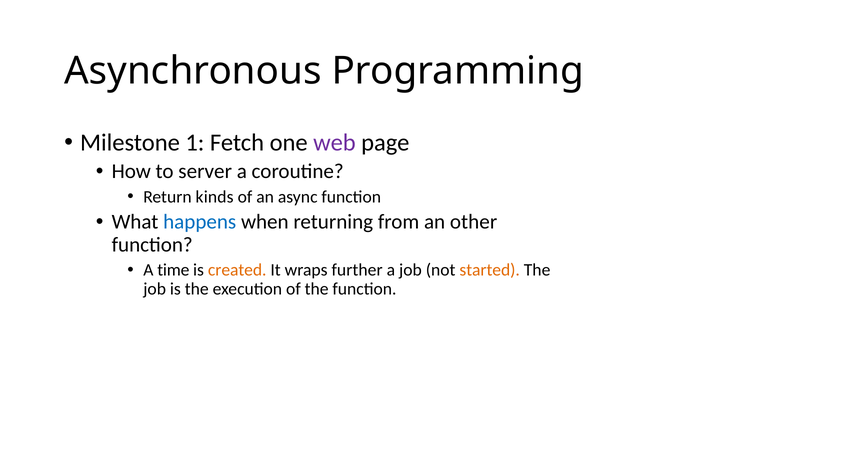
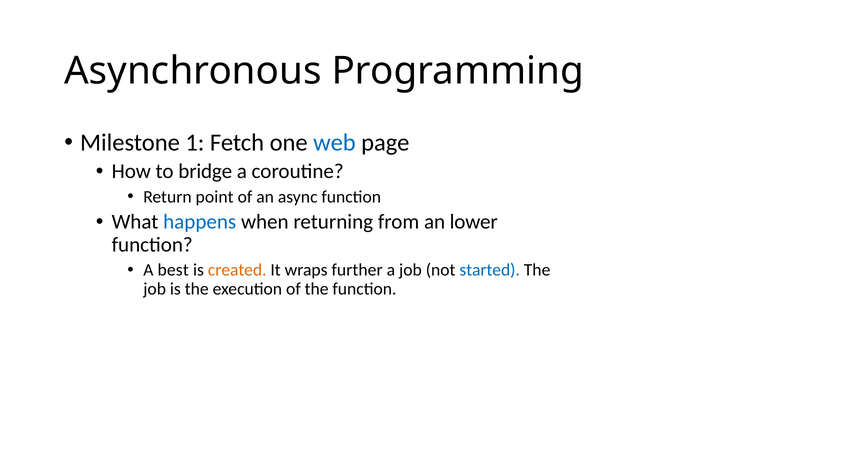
web colour: purple -> blue
server: server -> bridge
kinds: kinds -> point
other: other -> lower
time: time -> best
started colour: orange -> blue
